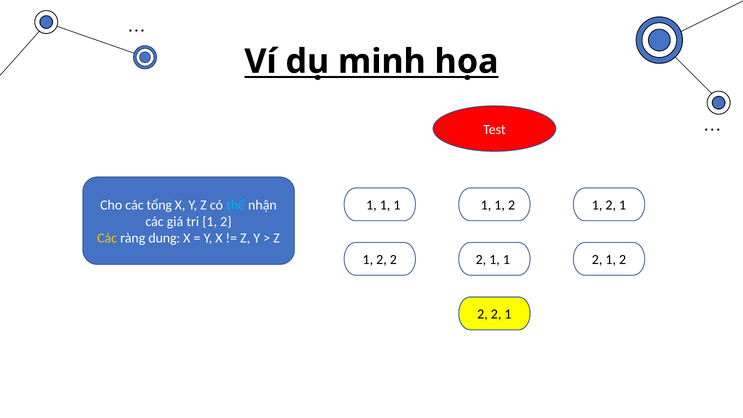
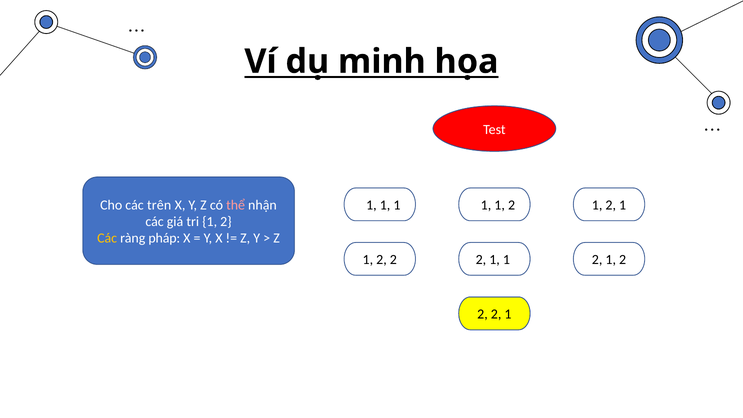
tổng: tổng -> trên
thể colour: light blue -> pink
dung: dung -> pháp
